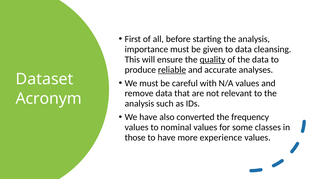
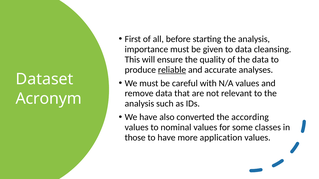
quality underline: present -> none
frequency: frequency -> according
experience: experience -> application
